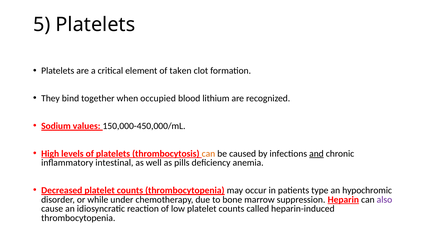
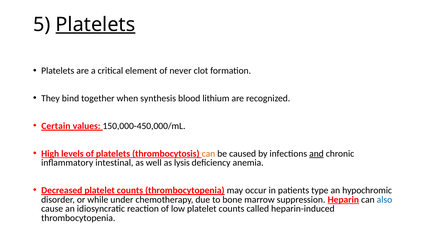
Platelets at (95, 25) underline: none -> present
taken: taken -> never
occupied: occupied -> synthesis
Sodium: Sodium -> Certain
pills: pills -> lysis
also colour: purple -> blue
